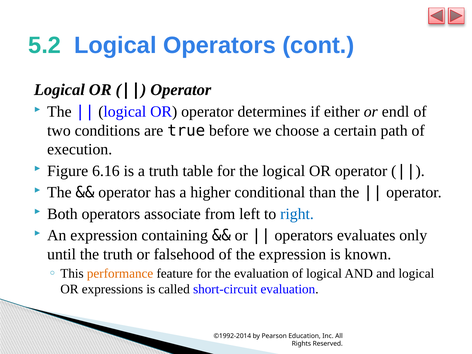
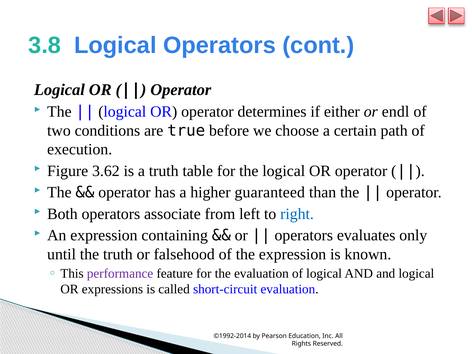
5.2: 5.2 -> 3.8
6.16: 6.16 -> 3.62
conditional: conditional -> guaranteed
performance colour: orange -> purple
